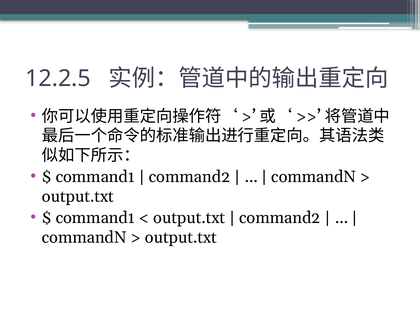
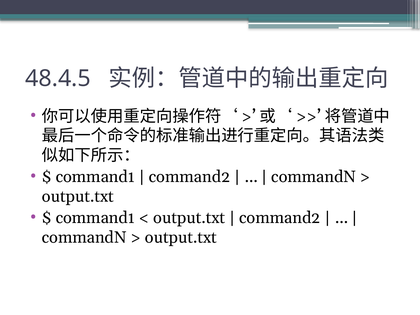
12.2.5: 12.2.5 -> 48.4.5
